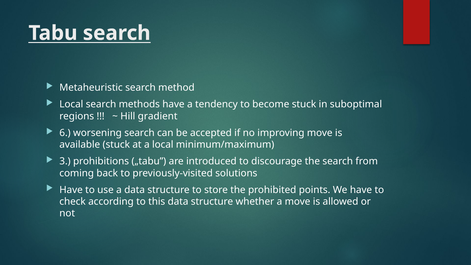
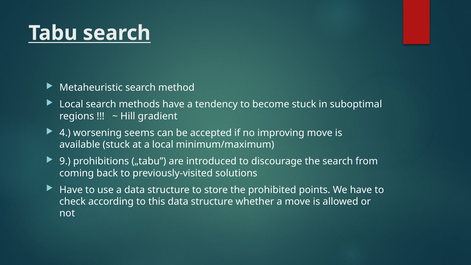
6: 6 -> 4
worsening search: search -> seems
3: 3 -> 9
